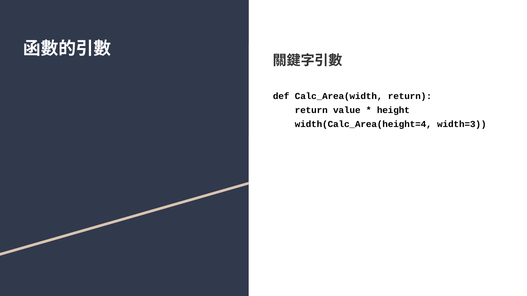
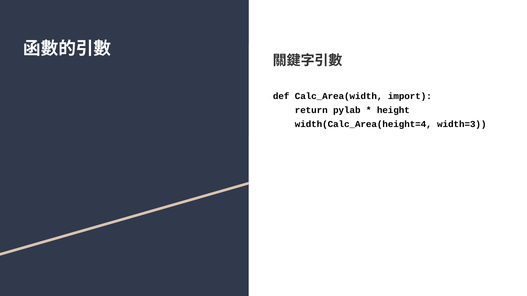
Calc_Area(width return: return -> import
value: value -> pylab
